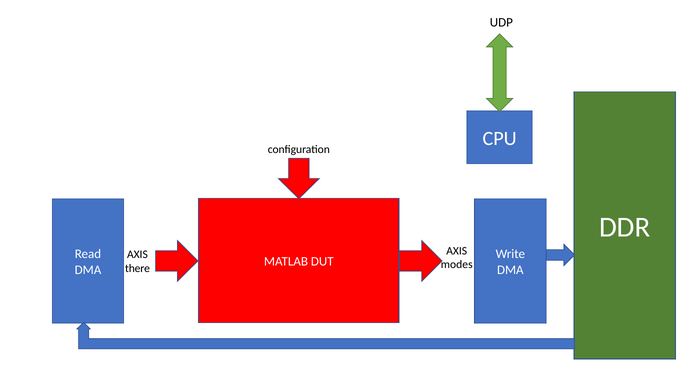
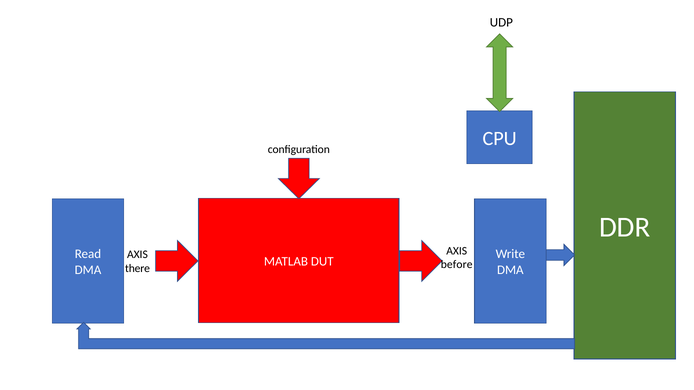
modes: modes -> before
